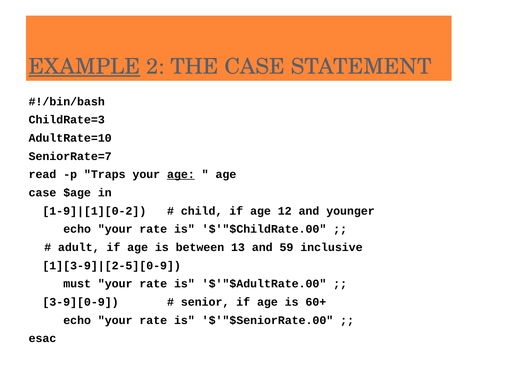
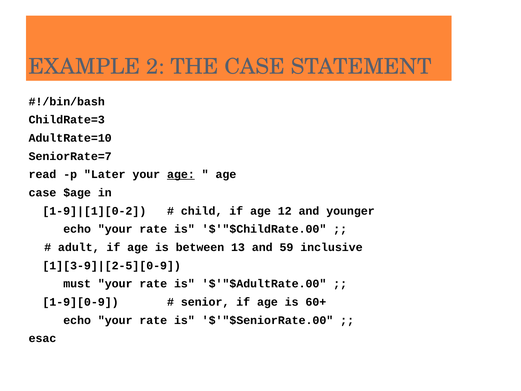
EXAMPLE underline: present -> none
Traps: Traps -> Later
3-9][0-9: 3-9][0-9 -> 1-9][0-9
